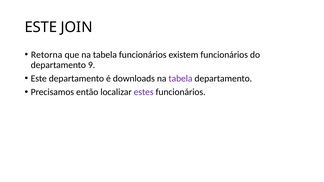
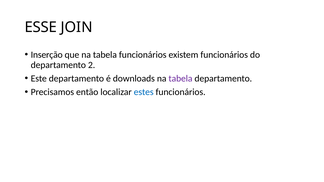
ESTE at (41, 27): ESTE -> ESSE
Retorna: Retorna -> Inserção
9: 9 -> 2
estes colour: purple -> blue
